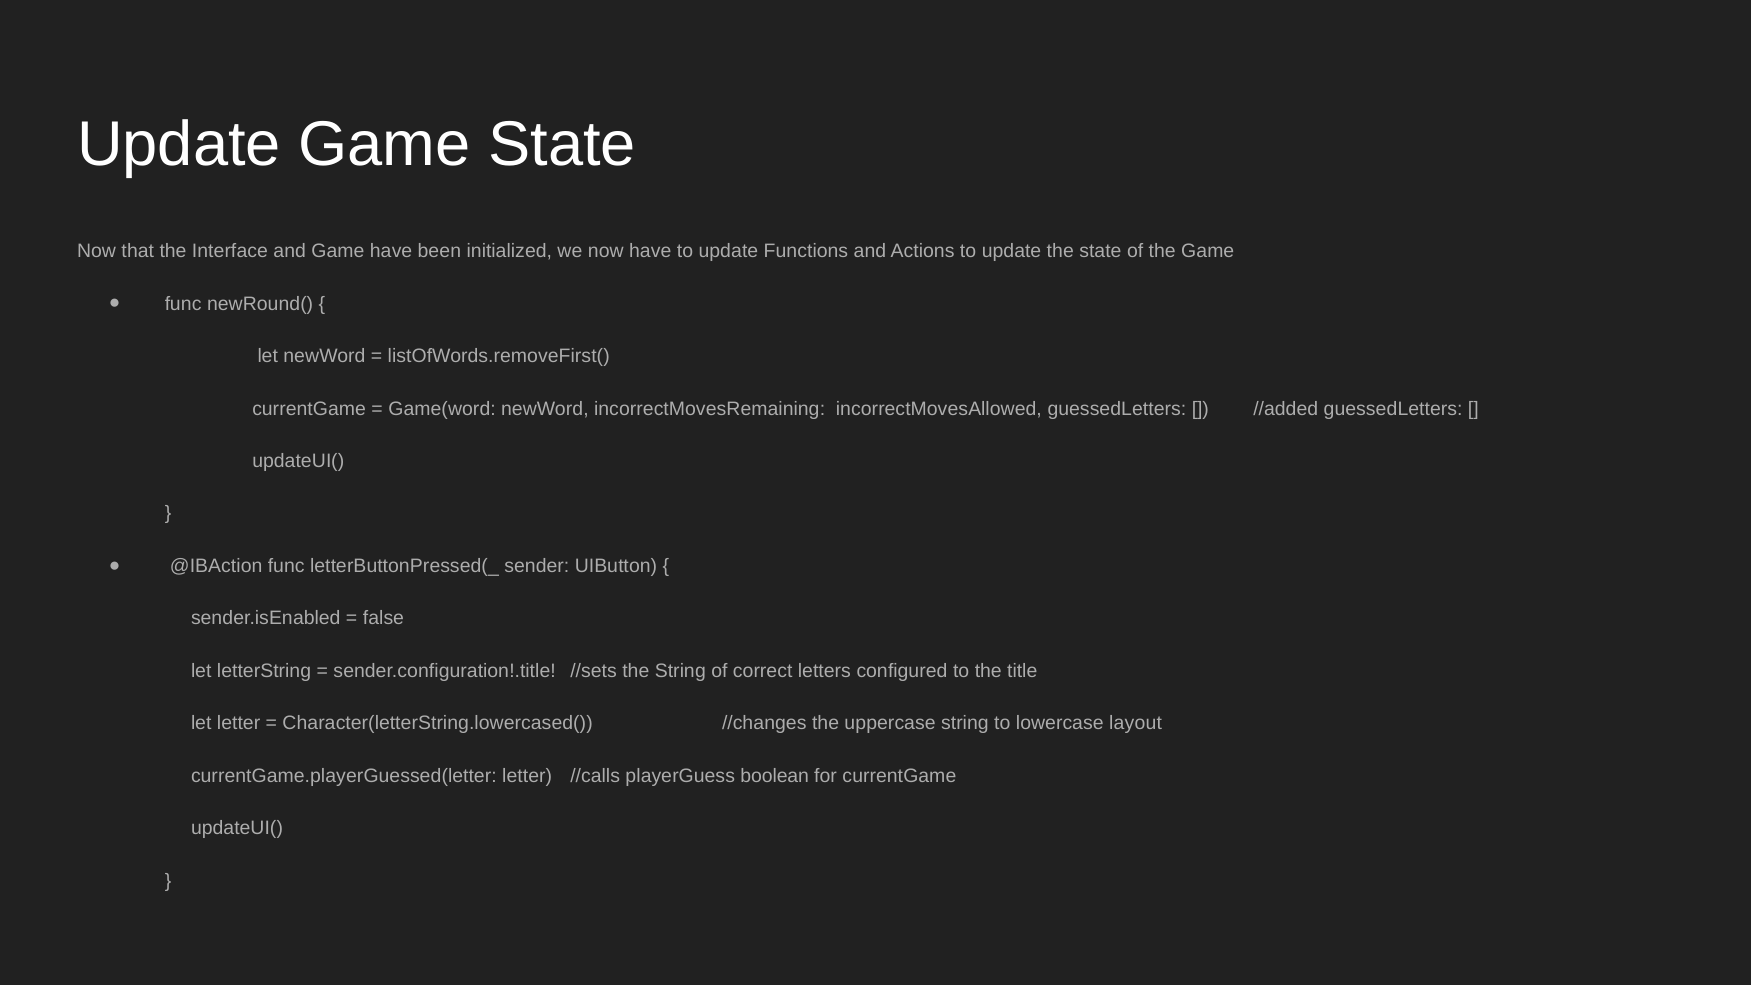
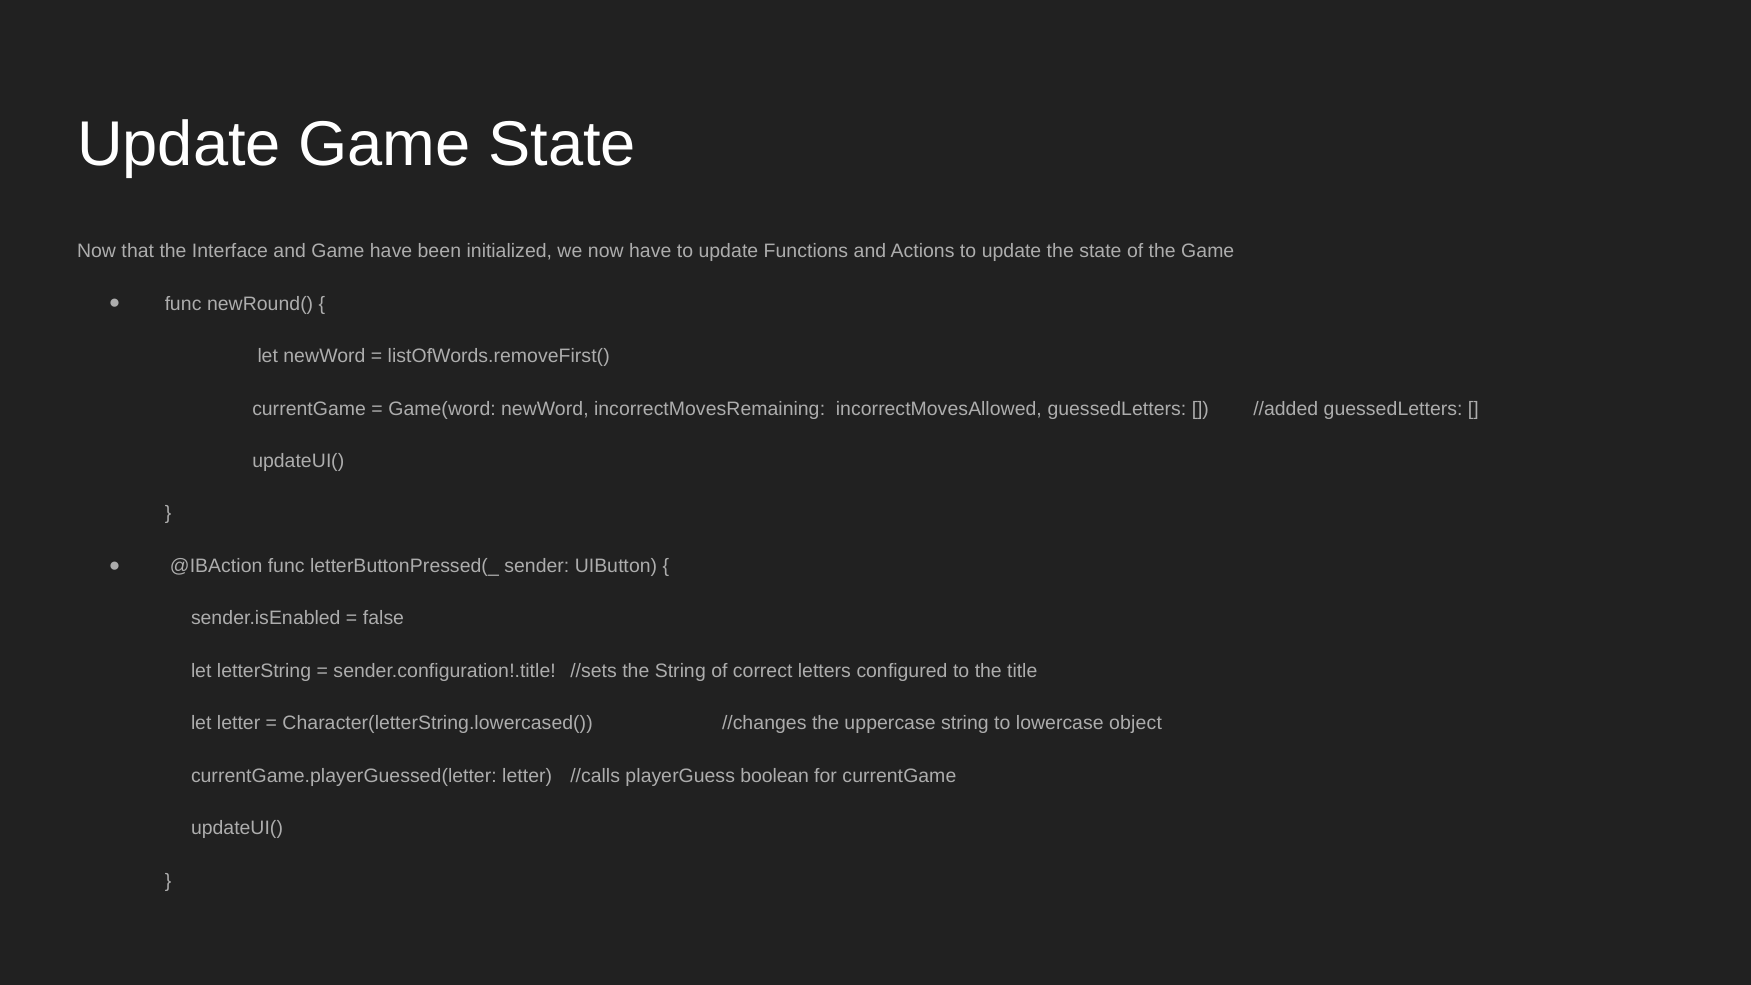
layout: layout -> object
